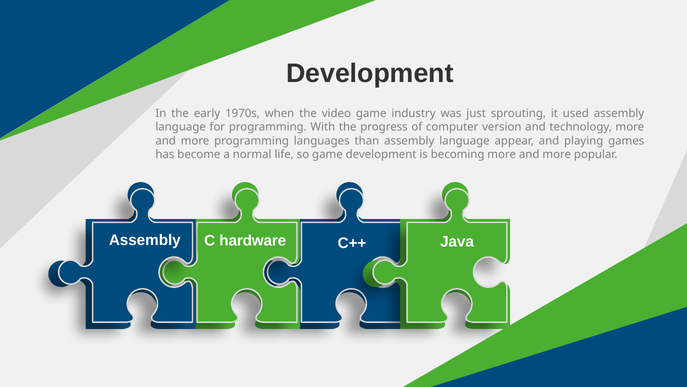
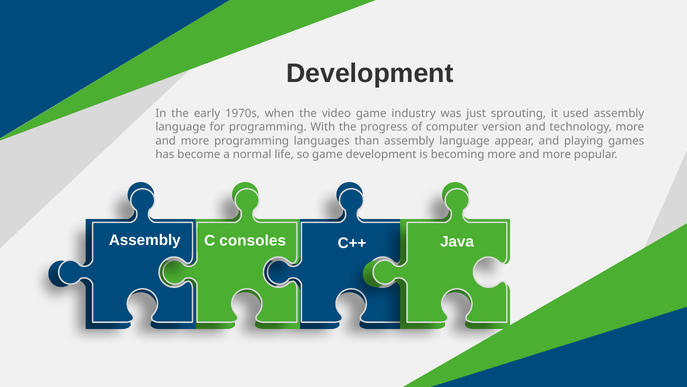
hardware: hardware -> consoles
